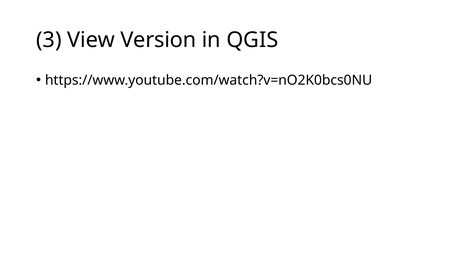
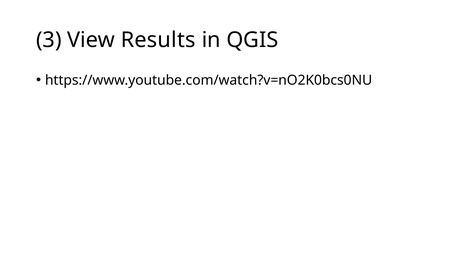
Version: Version -> Results
